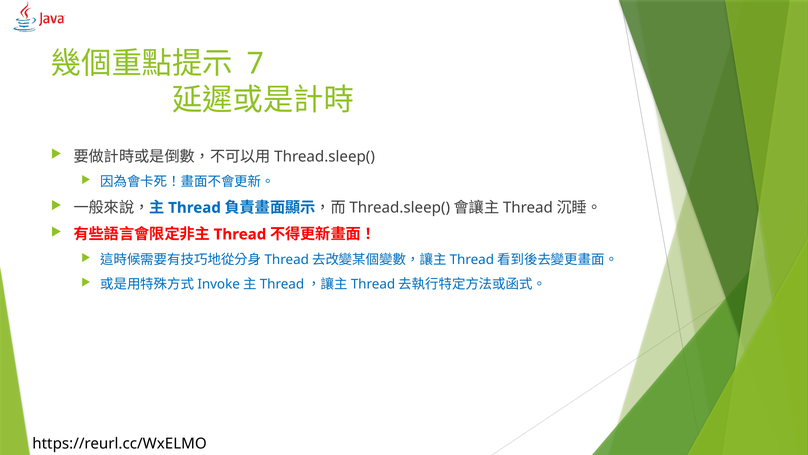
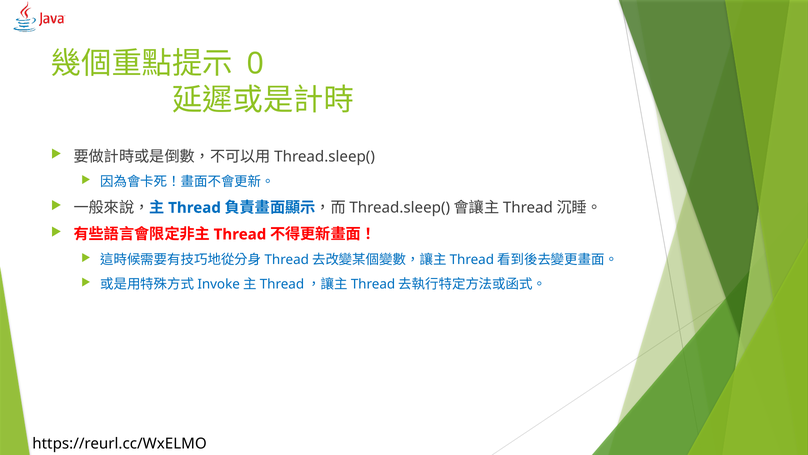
7: 7 -> 0
